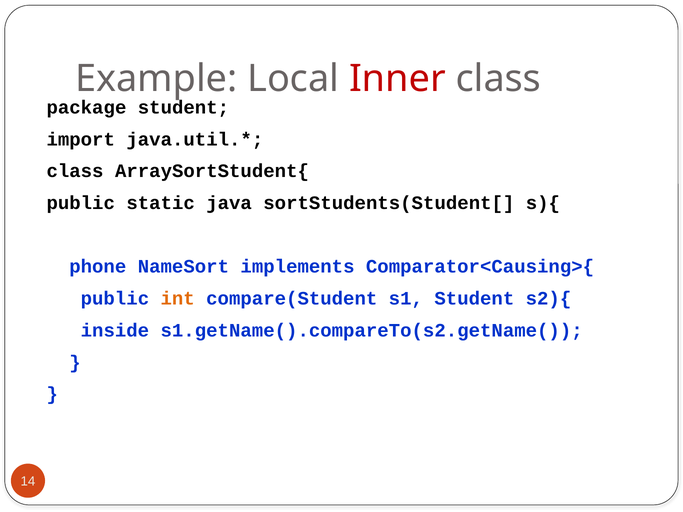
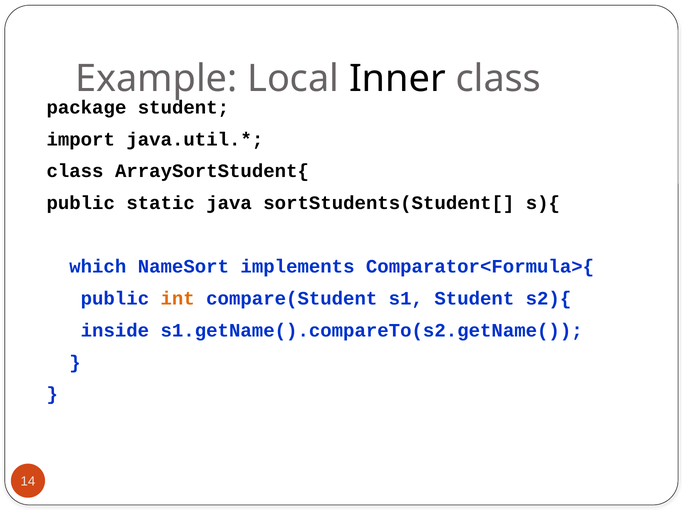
Inner colour: red -> black
phone: phone -> which
Comparator<Causing>{: Comparator<Causing>{ -> Comparator<Formula>{
